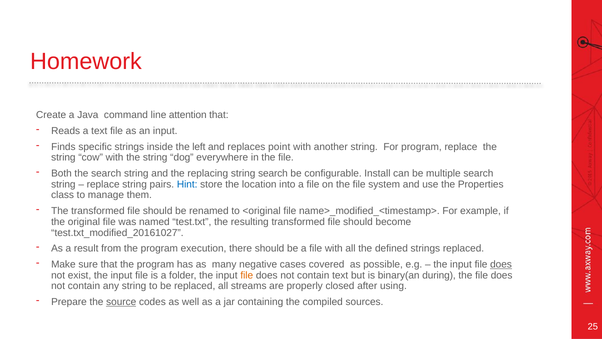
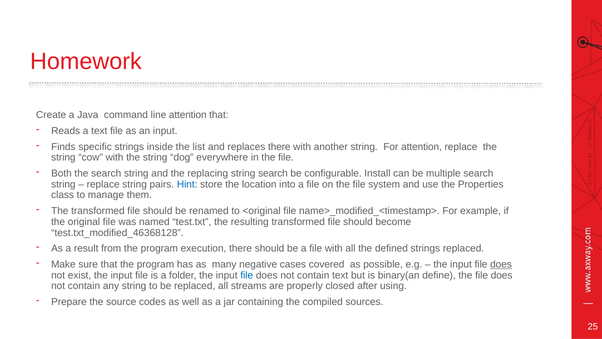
left: left -> list
replaces point: point -> there
For program: program -> attention
test.txt_modified_20161027: test.txt_modified_20161027 -> test.txt_modified_46368128
file at (247, 275) colour: orange -> blue
during: during -> define
source underline: present -> none
